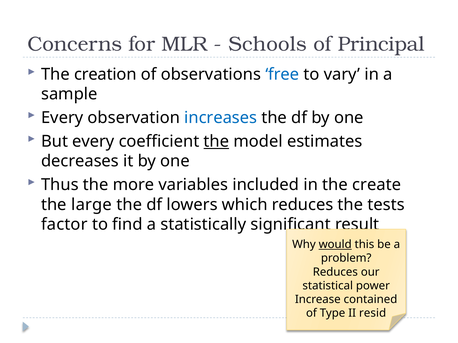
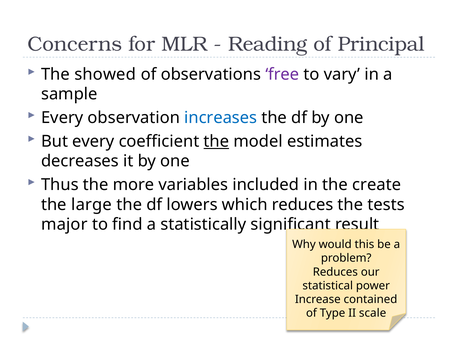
Schools: Schools -> Reading
creation: creation -> showed
free colour: blue -> purple
factor: factor -> major
would underline: present -> none
resid: resid -> scale
